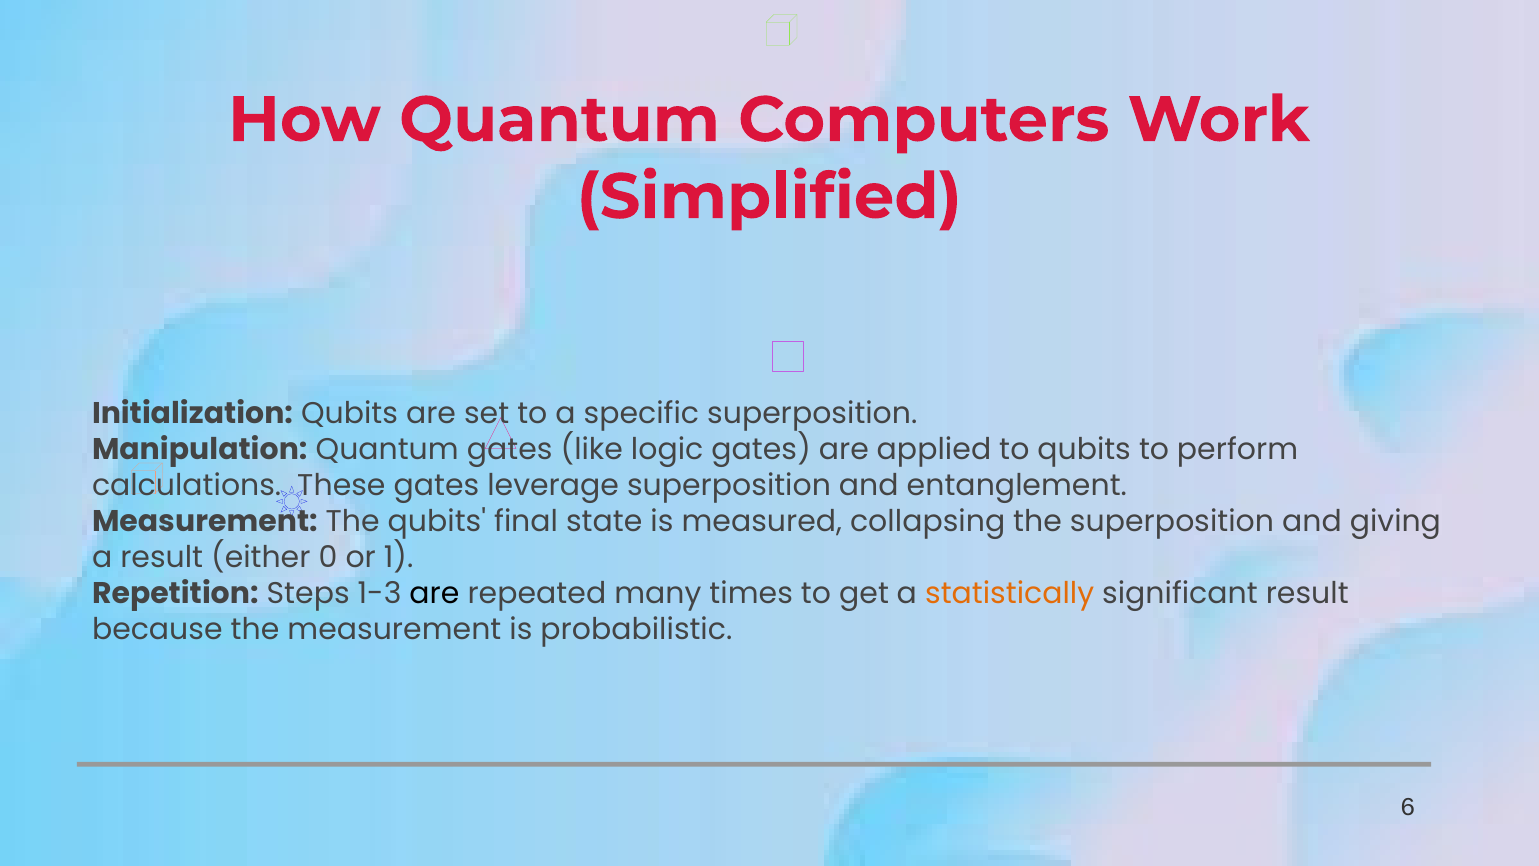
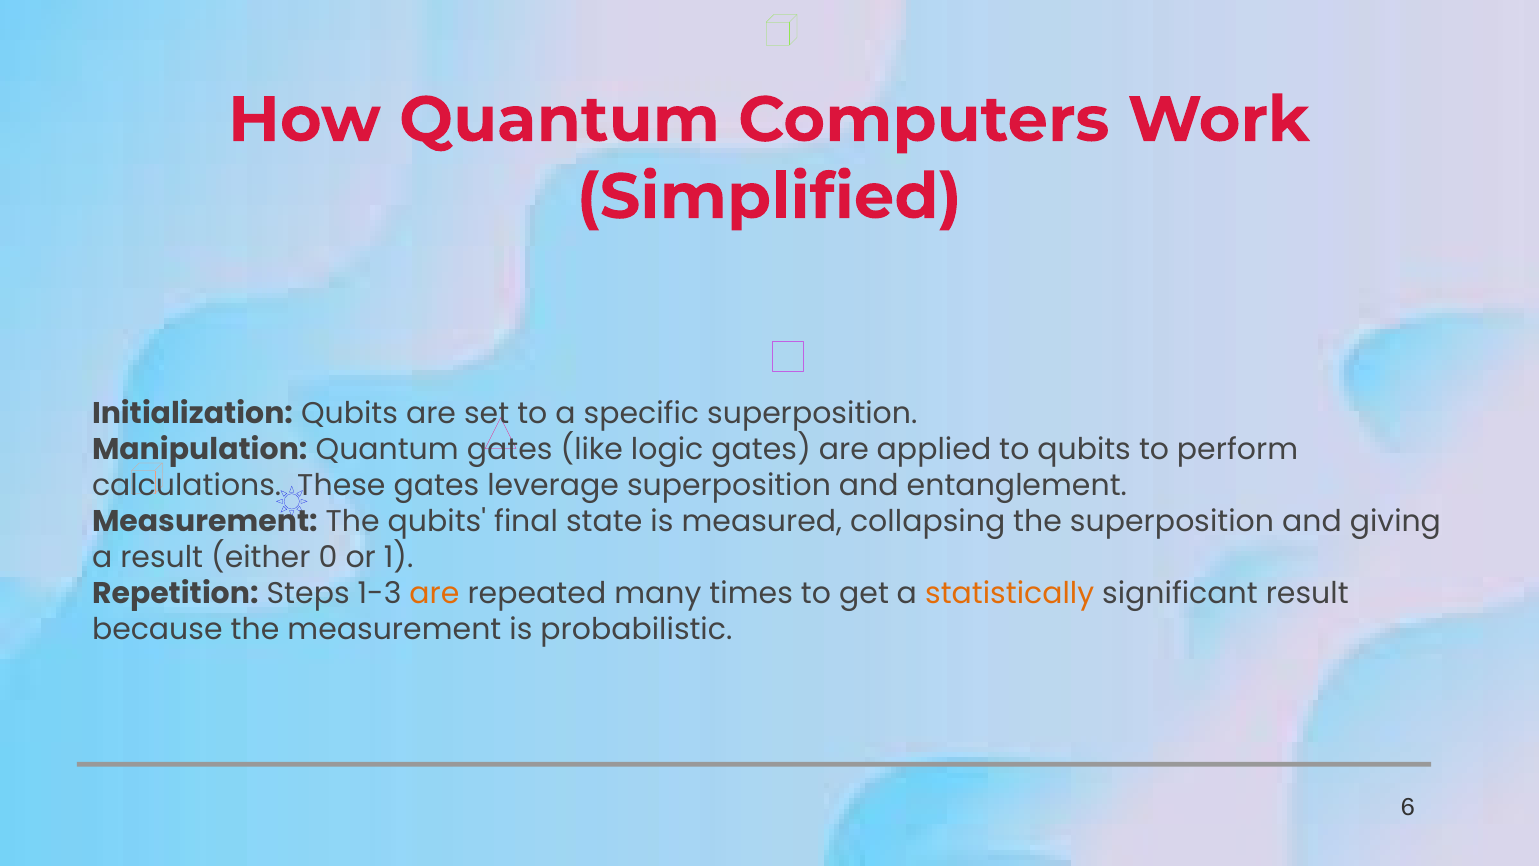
are at (434, 594) colour: black -> orange
